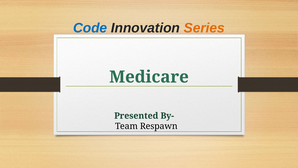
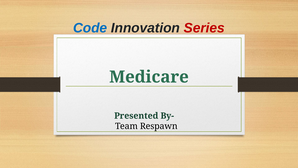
Series colour: orange -> red
